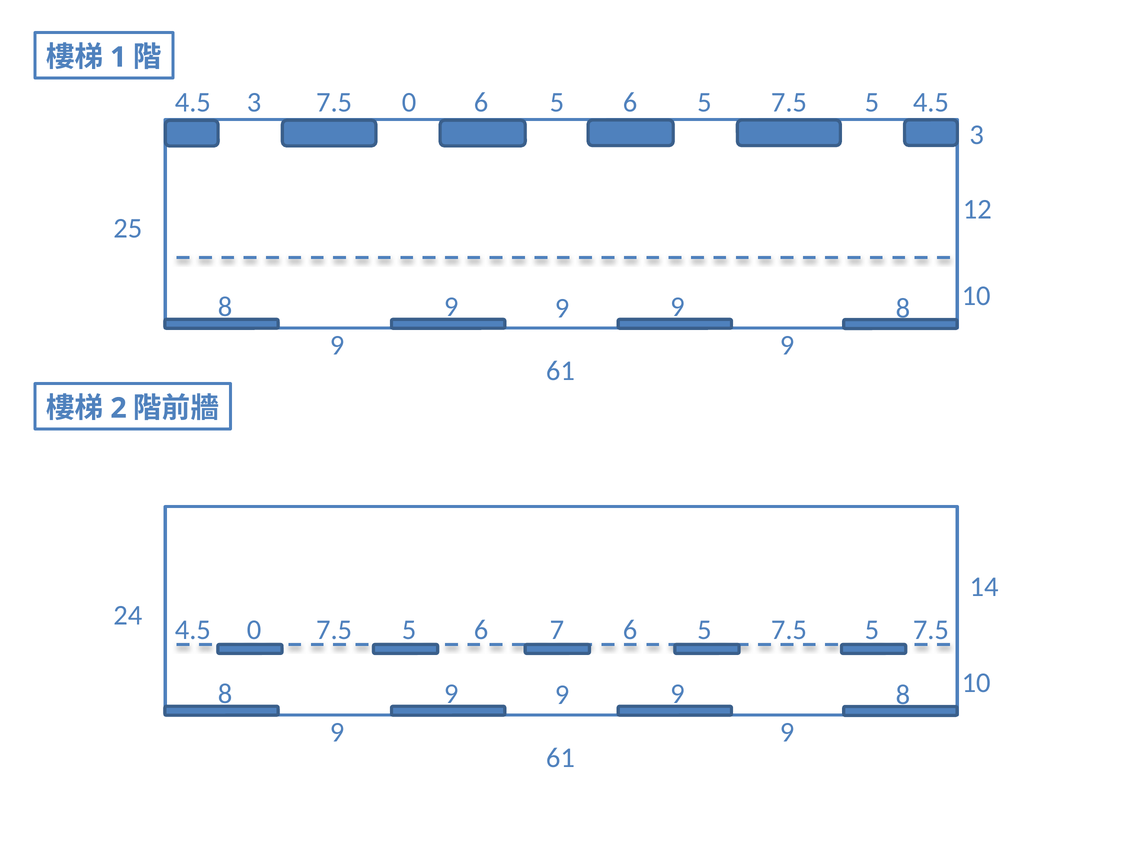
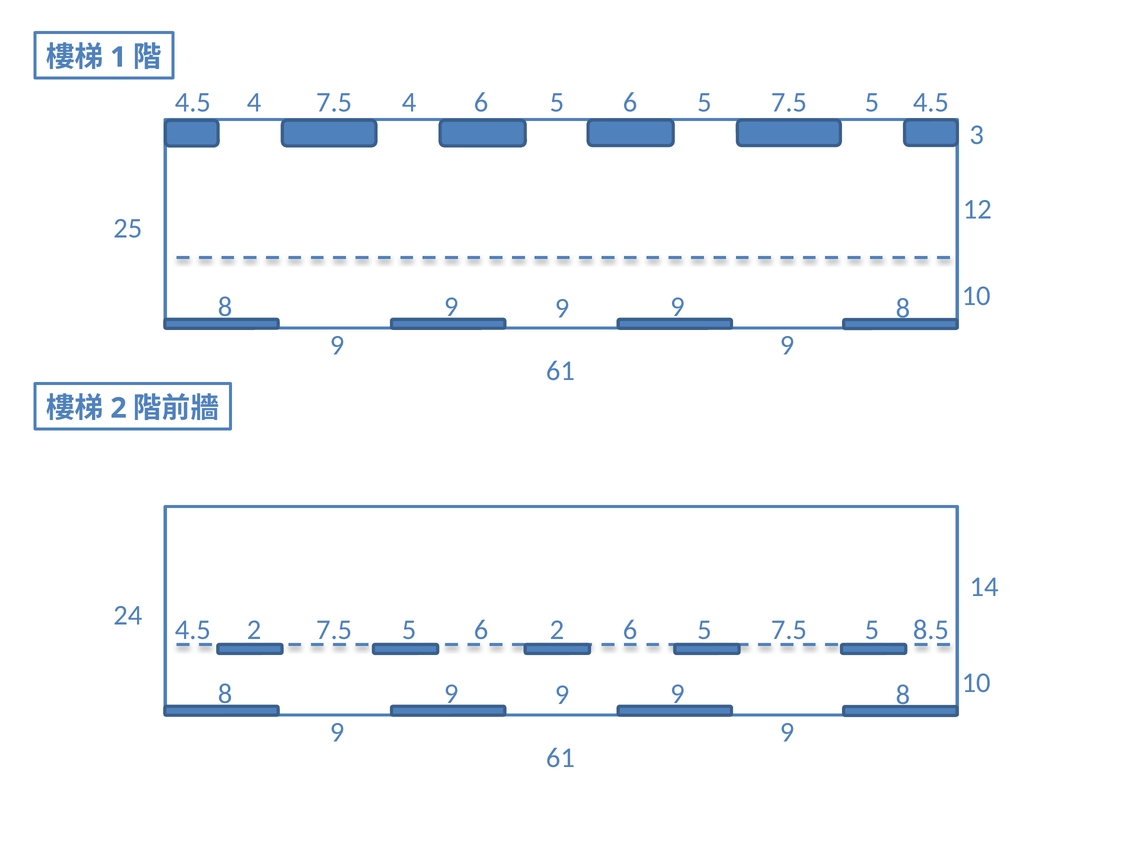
3 at (254, 102): 3 -> 4
7.5 0: 0 -> 4
4.5 0: 0 -> 2
6 7: 7 -> 2
7.5 5 7.5: 7.5 -> 8.5
